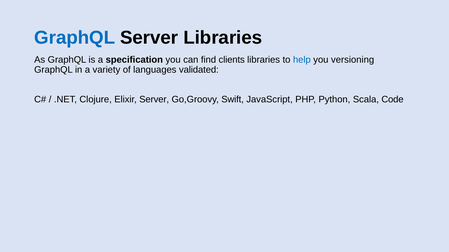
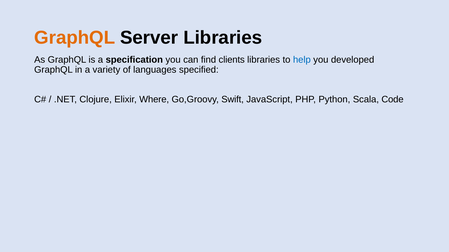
GraphQL at (75, 38) colour: blue -> orange
versioning: versioning -> developed
validated: validated -> specified
Elixir Server: Server -> Where
